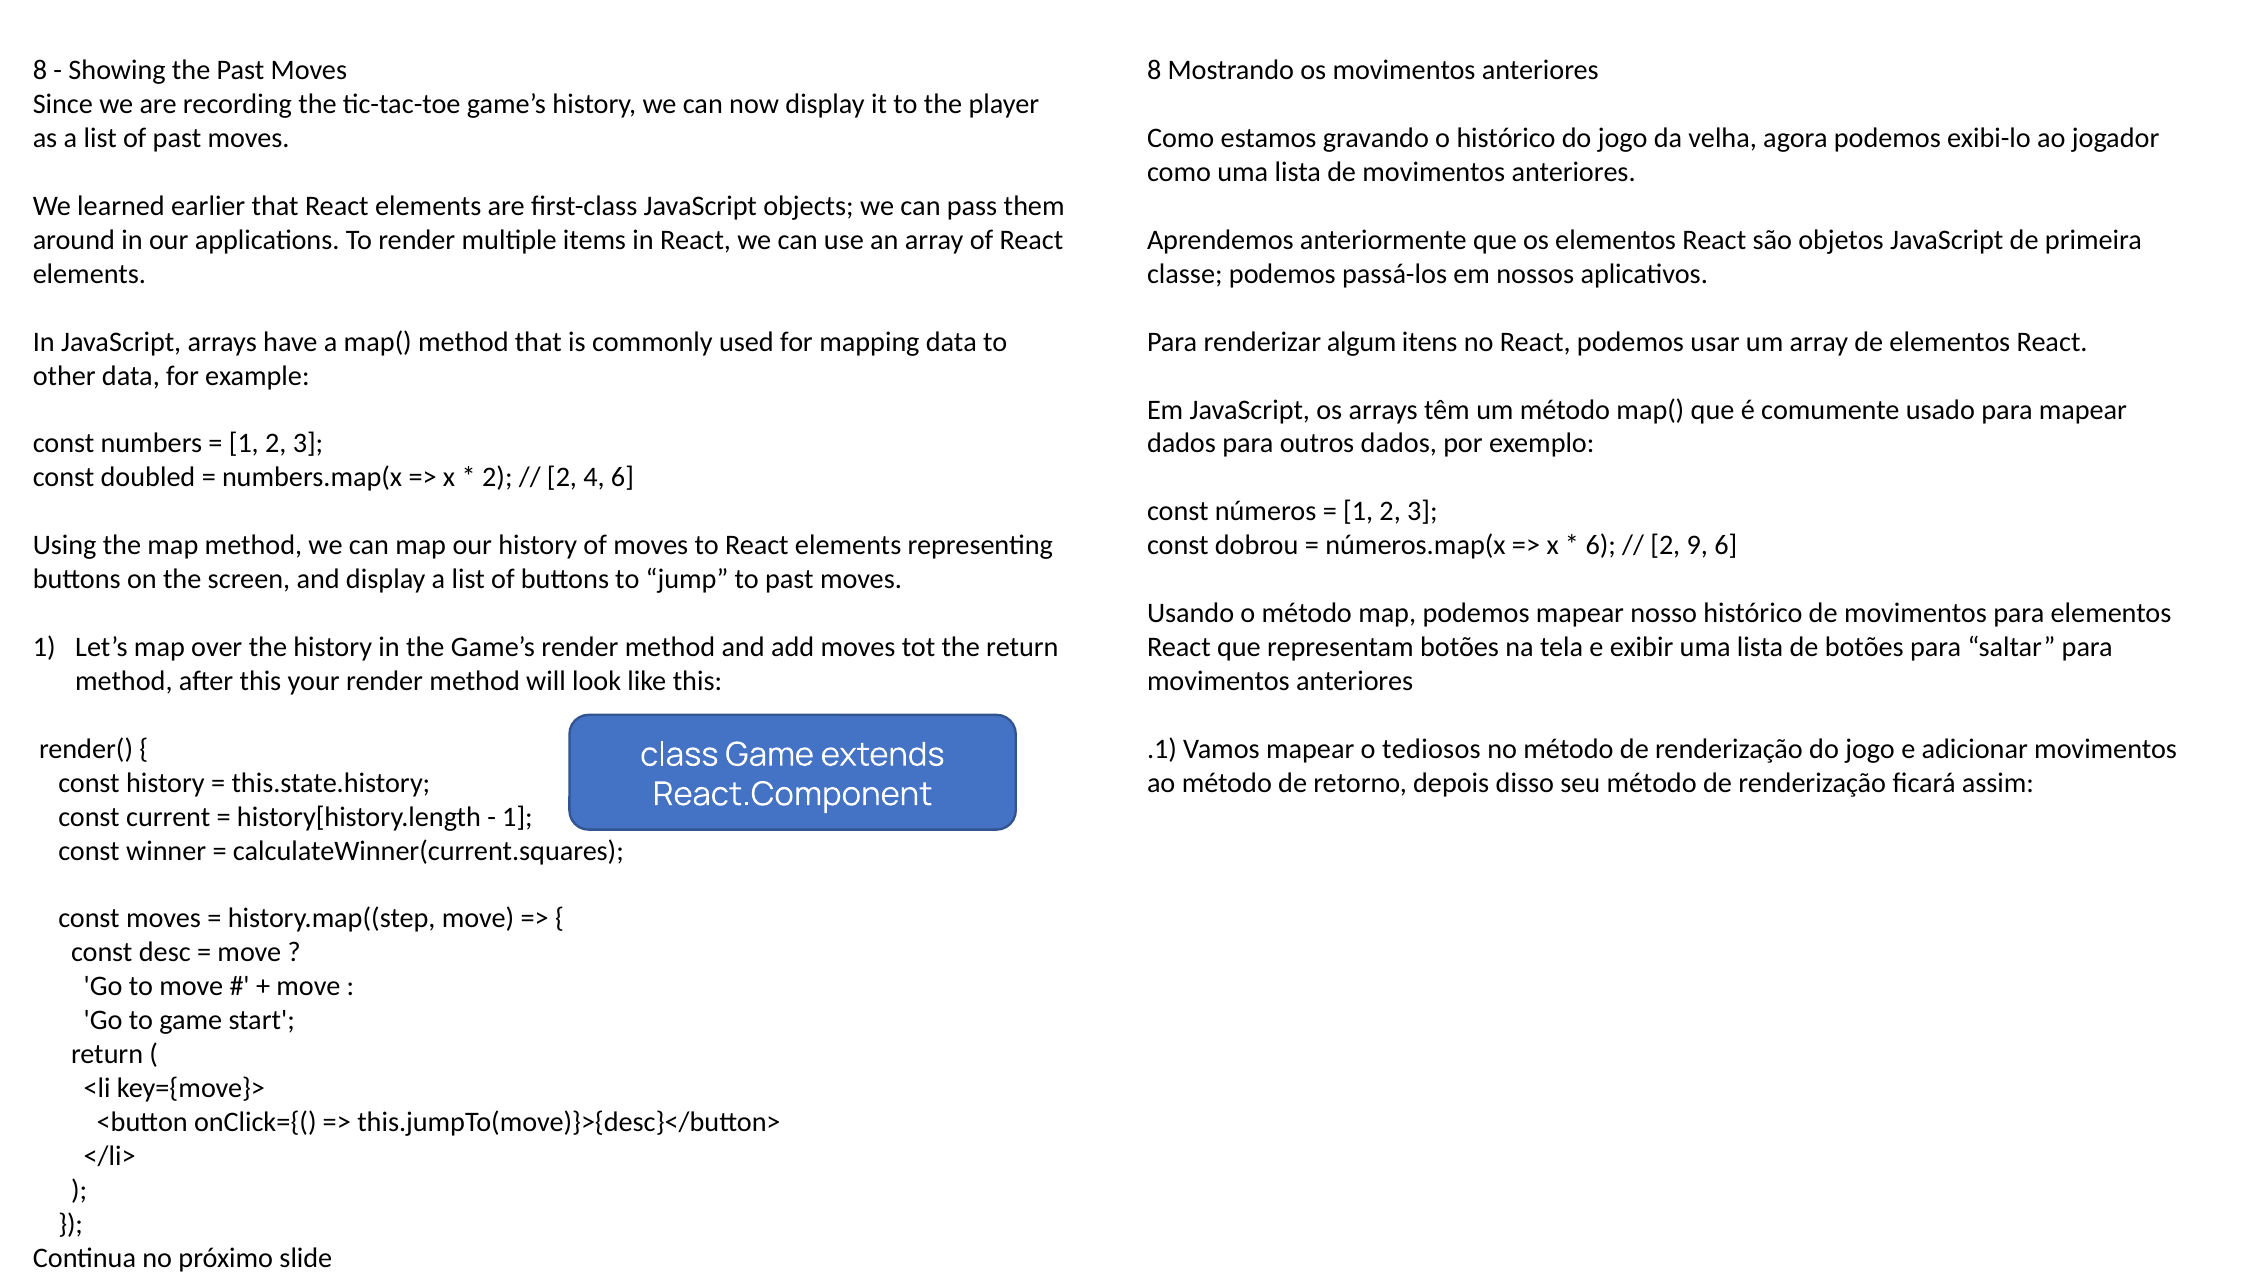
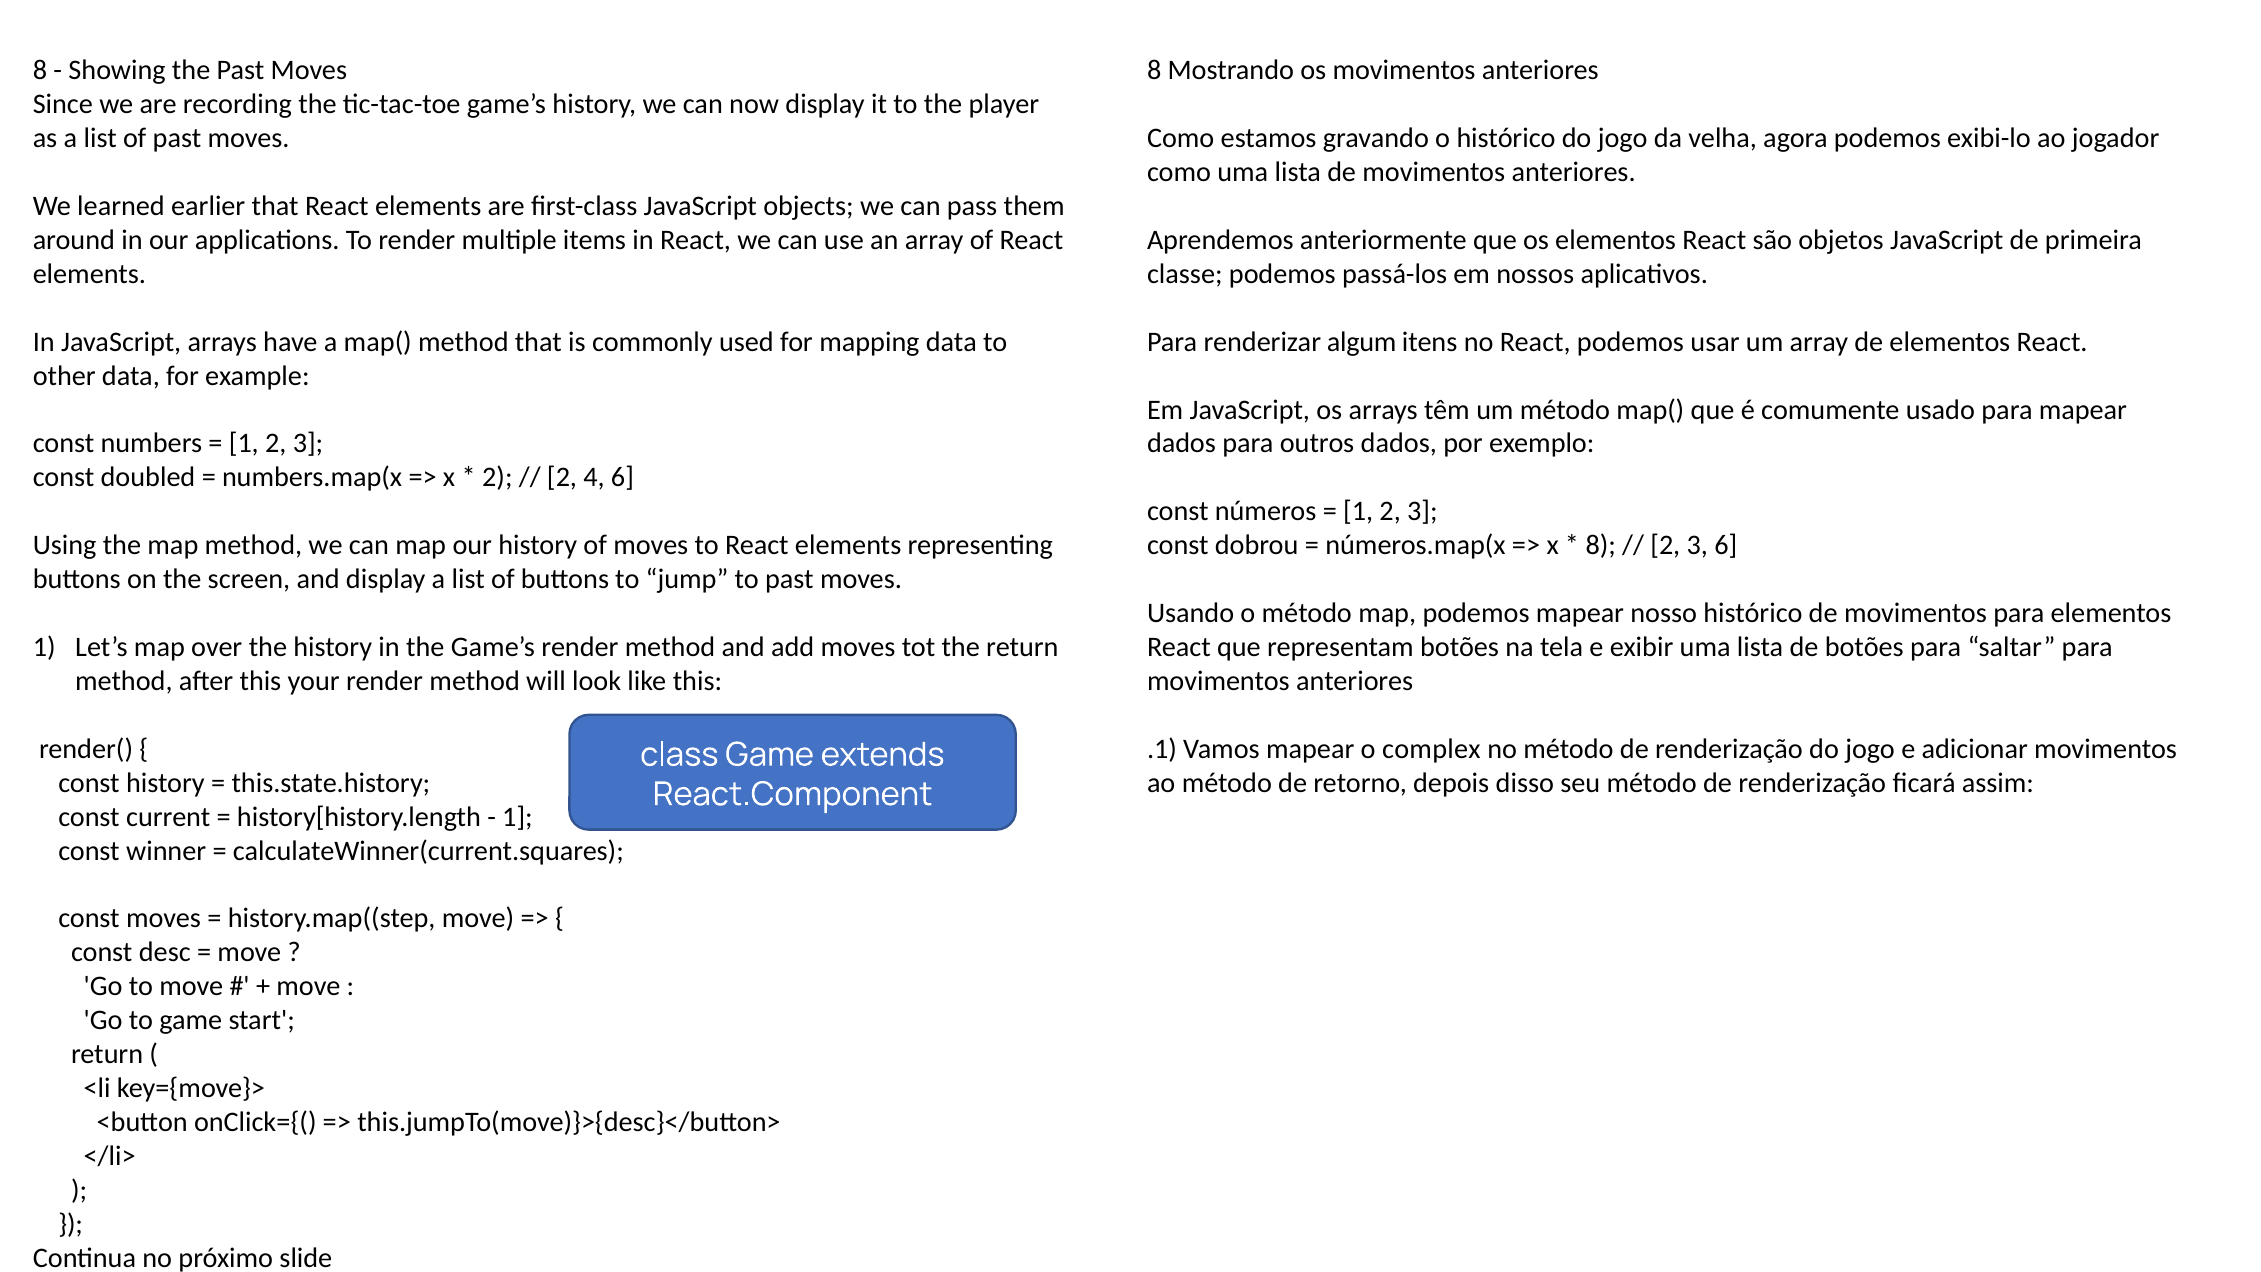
6 at (1601, 545): 6 -> 8
9 at (1697, 545): 9 -> 3
tediosos: tediosos -> complex
